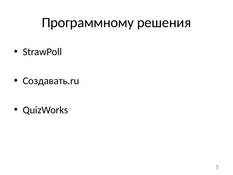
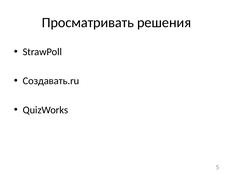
Программному: Программному -> Просматривать
